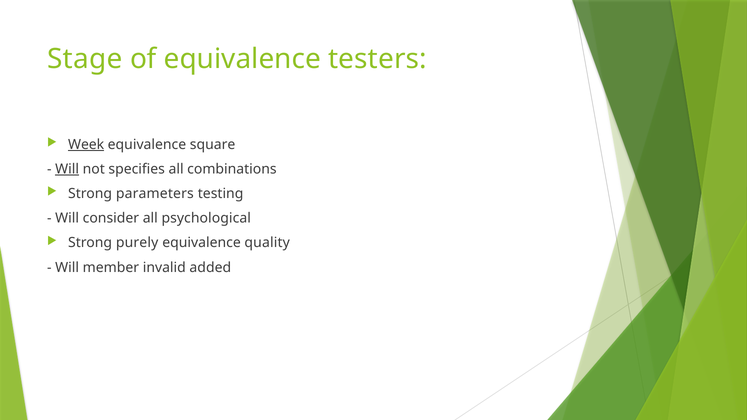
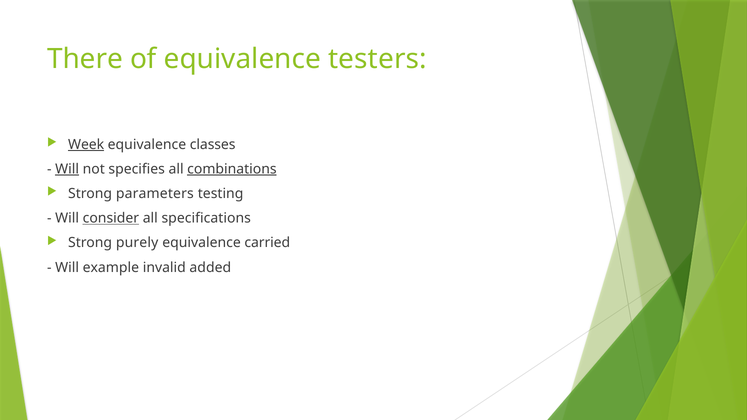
Stage: Stage -> There
square: square -> classes
combinations underline: none -> present
consider underline: none -> present
psychological: psychological -> specifications
quality: quality -> carried
member: member -> example
